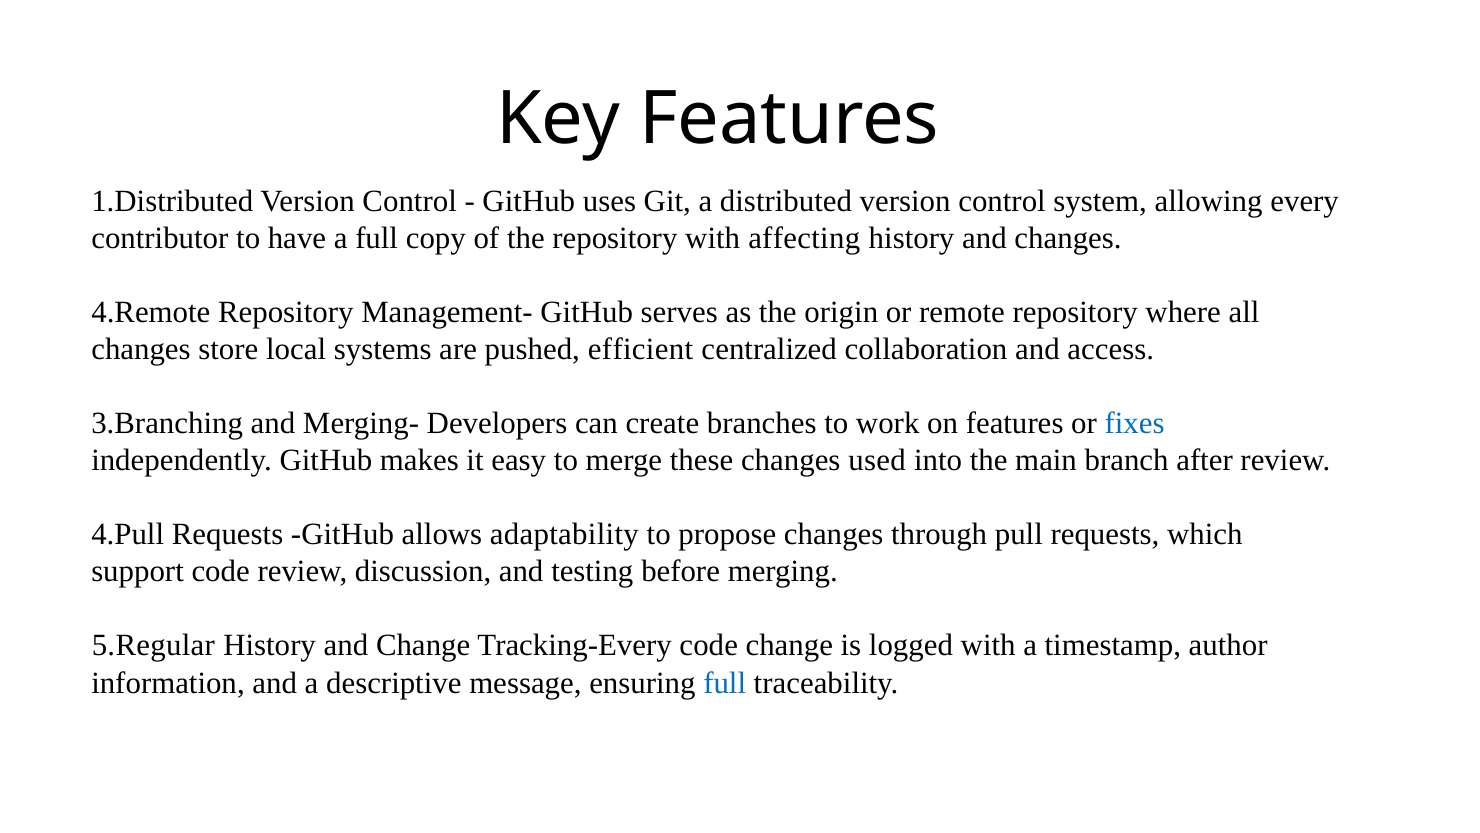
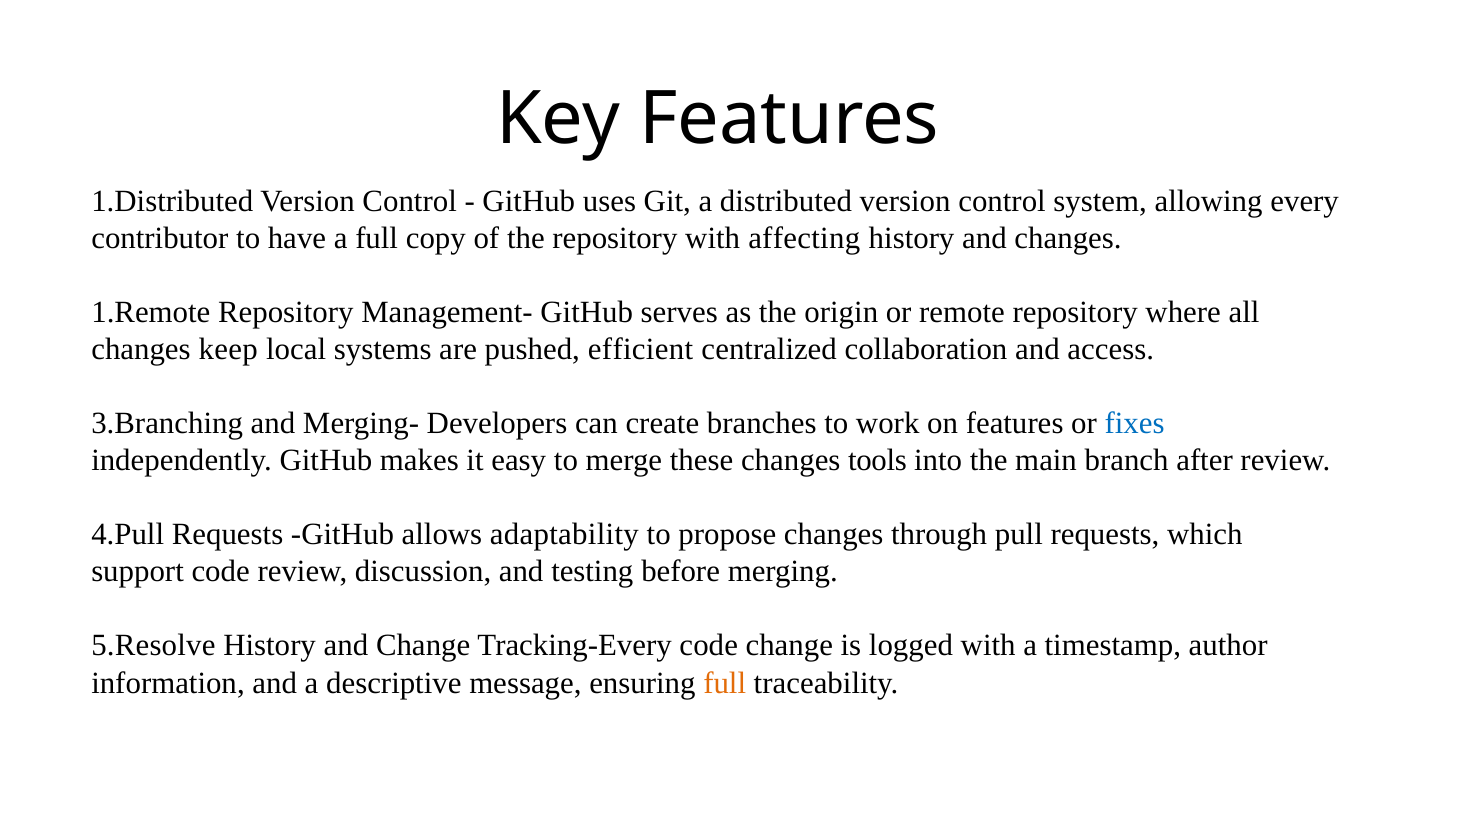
4.Remote: 4.Remote -> 1.Remote
store: store -> keep
used: used -> tools
5.Regular: 5.Regular -> 5.Resolve
full at (725, 682) colour: blue -> orange
